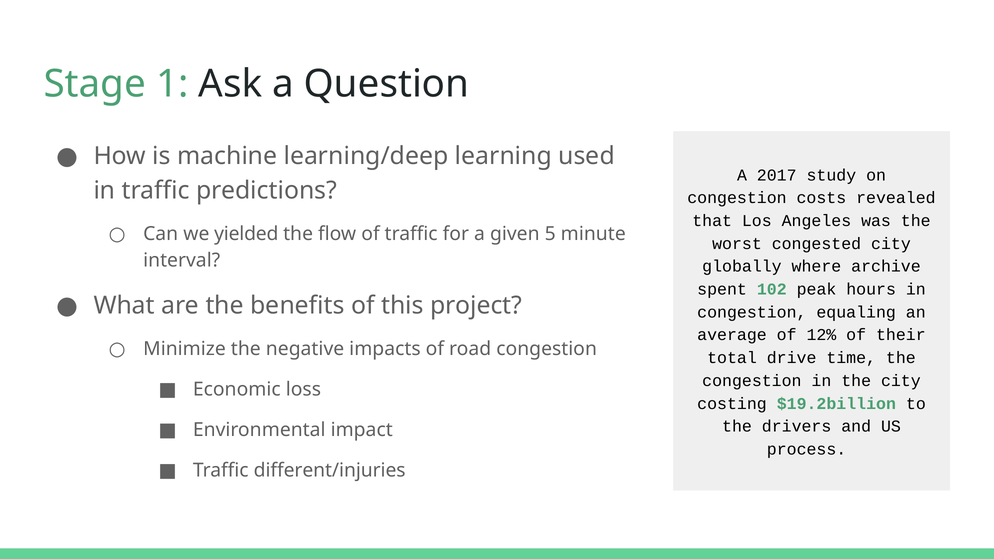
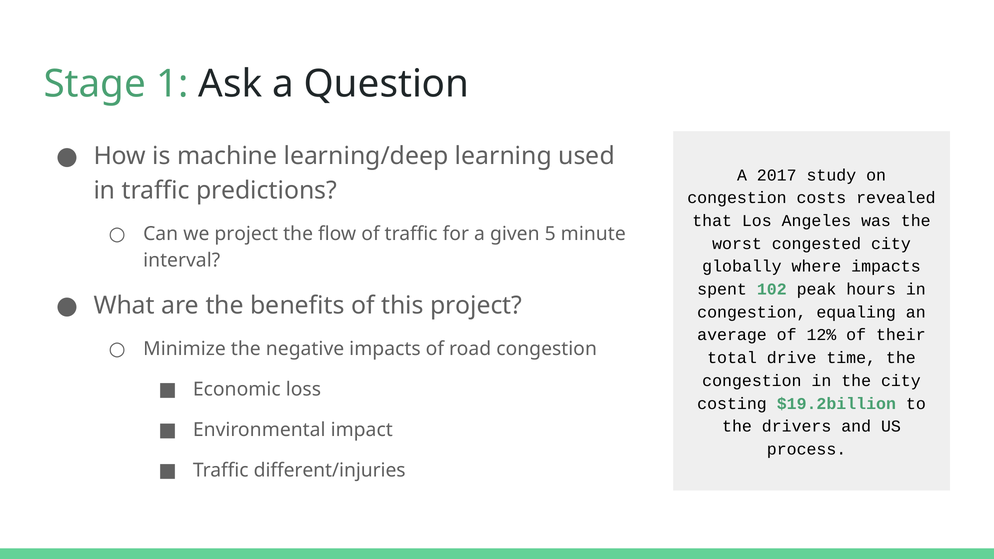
we yielded: yielded -> project
where archive: archive -> impacts
